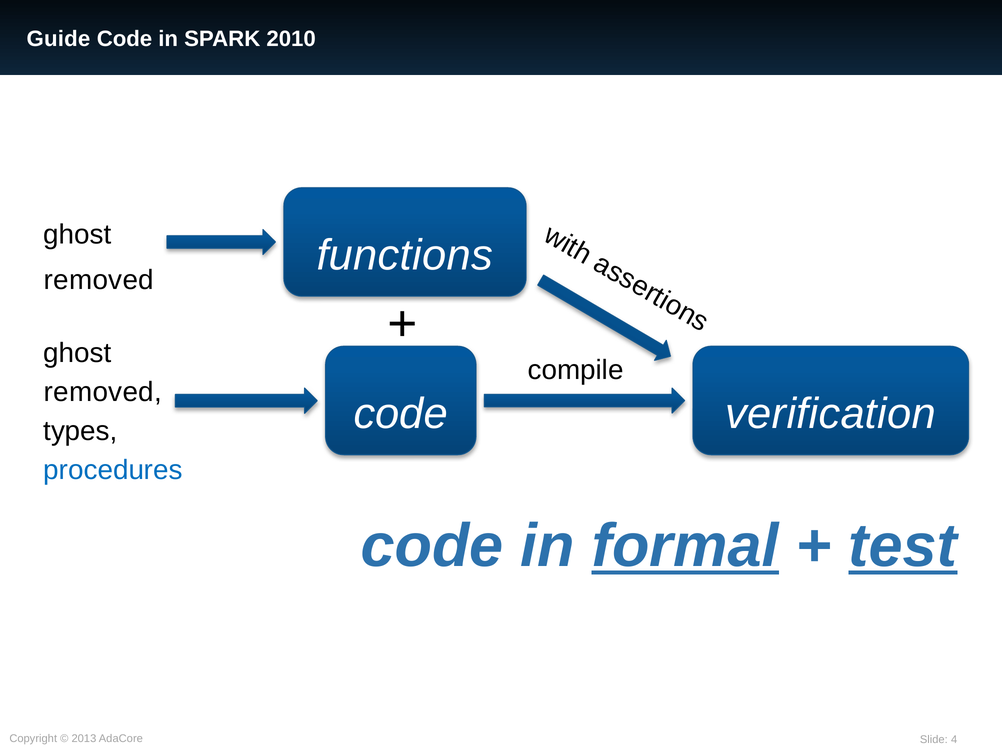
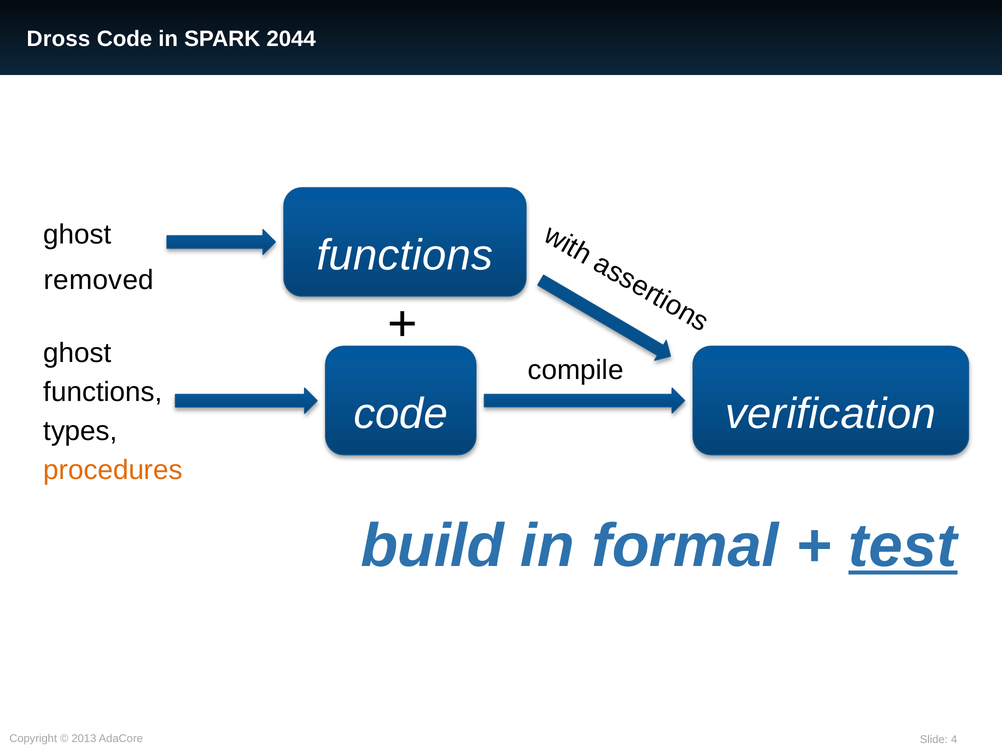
Guide: Guide -> Dross
2010: 2010 -> 2044
removed at (103, 392): removed -> functions
procedures colour: blue -> orange
code at (432, 547): code -> build
formal underline: present -> none
